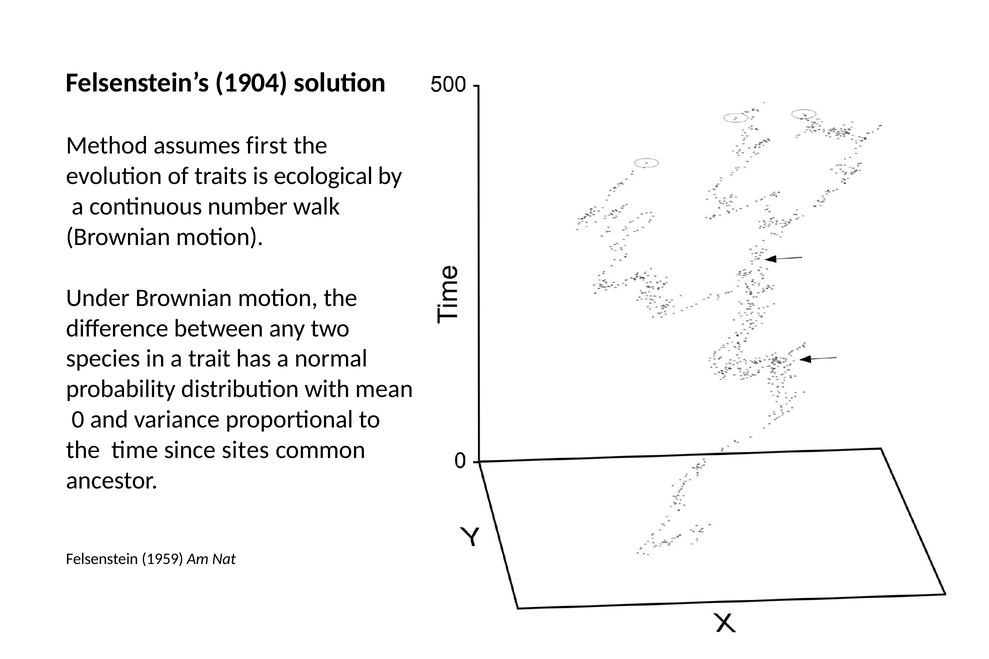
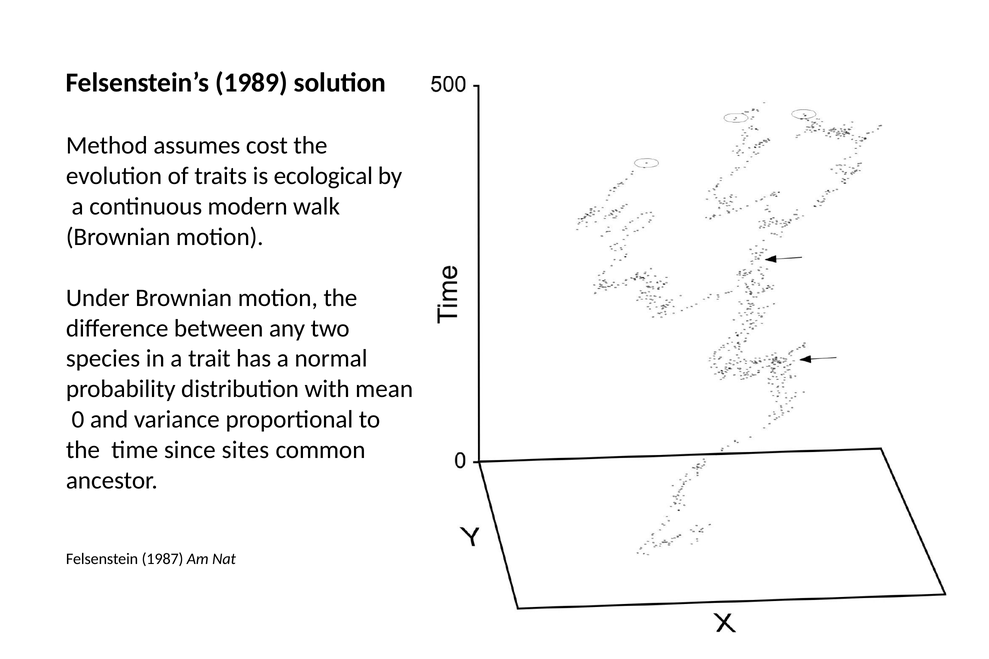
1904: 1904 -> 1989
first: first -> cost
number: number -> modern
1959: 1959 -> 1987
